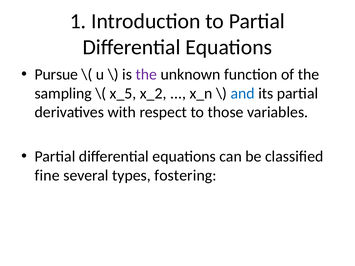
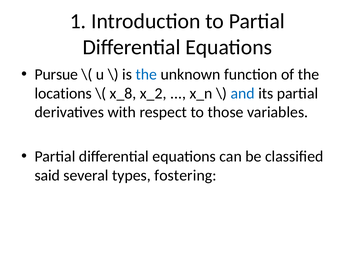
the at (146, 74) colour: purple -> blue
sampling: sampling -> locations
x_5: x_5 -> x_8
fine: fine -> said
